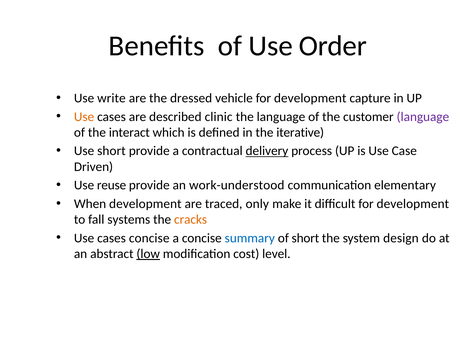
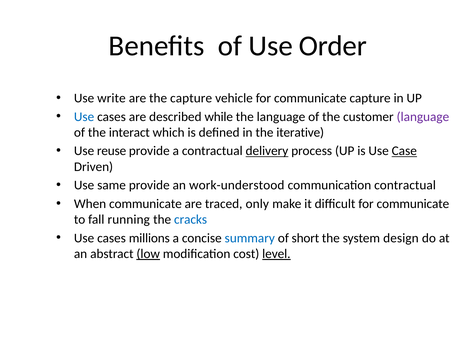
the dressed: dressed -> capture
vehicle for development: development -> communicate
Use at (84, 117) colour: orange -> blue
clinic: clinic -> while
Use short: short -> reuse
Case underline: none -> present
reuse: reuse -> same
communication elementary: elementary -> contractual
When development: development -> communicate
difficult for development: development -> communicate
systems: systems -> running
cracks colour: orange -> blue
cases concise: concise -> millions
level underline: none -> present
